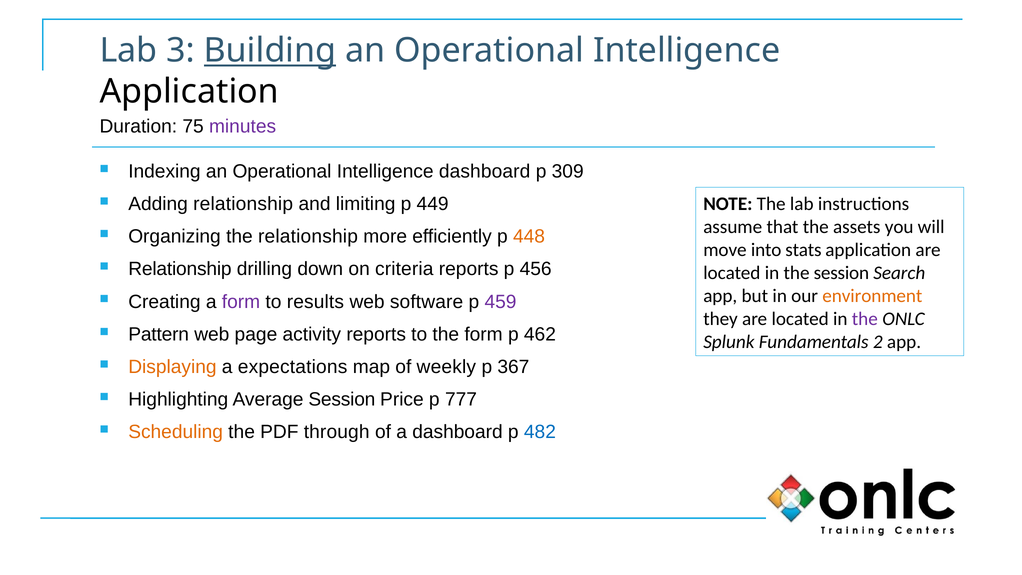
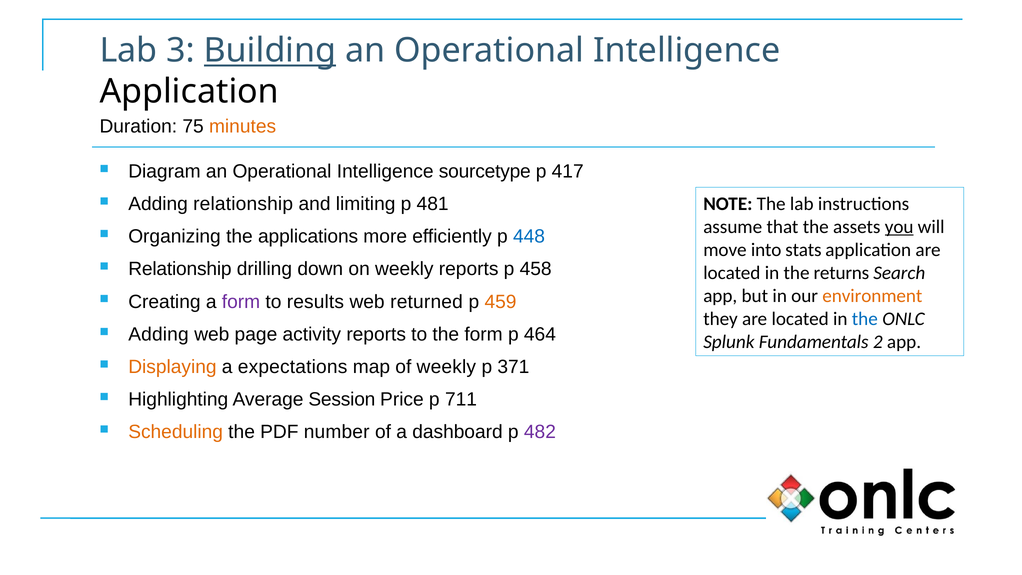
minutes colour: purple -> orange
Indexing: Indexing -> Diagram
Intelligence dashboard: dashboard -> sourcetype
309: 309 -> 417
449: 449 -> 481
you underline: none -> present
the relationship: relationship -> applications
448 colour: orange -> blue
on criteria: criteria -> weekly
456: 456 -> 458
the session: session -> returns
software: software -> returned
459 colour: purple -> orange
the at (865, 319) colour: purple -> blue
Pattern at (159, 334): Pattern -> Adding
462: 462 -> 464
367: 367 -> 371
777: 777 -> 711
through: through -> number
482 colour: blue -> purple
